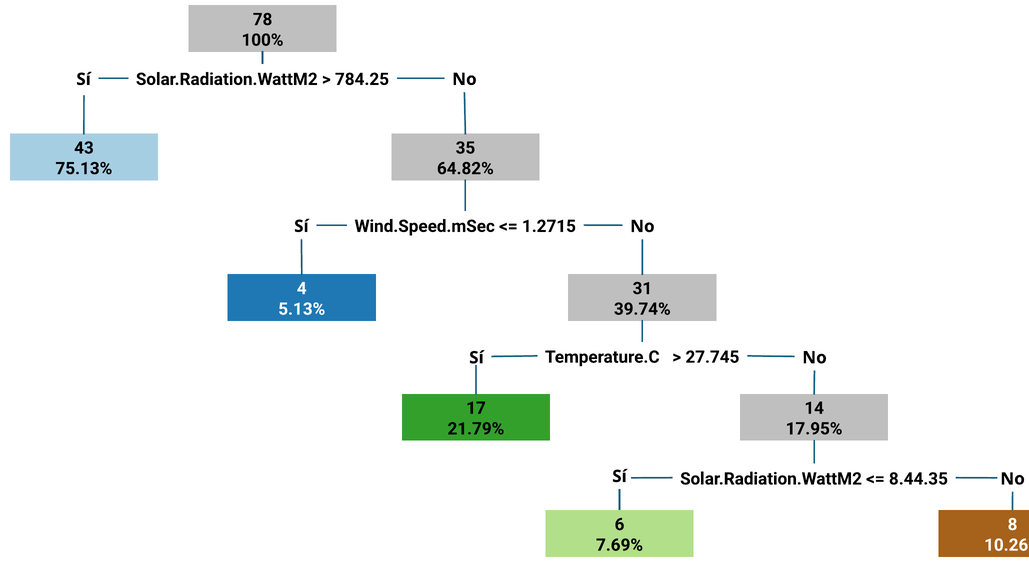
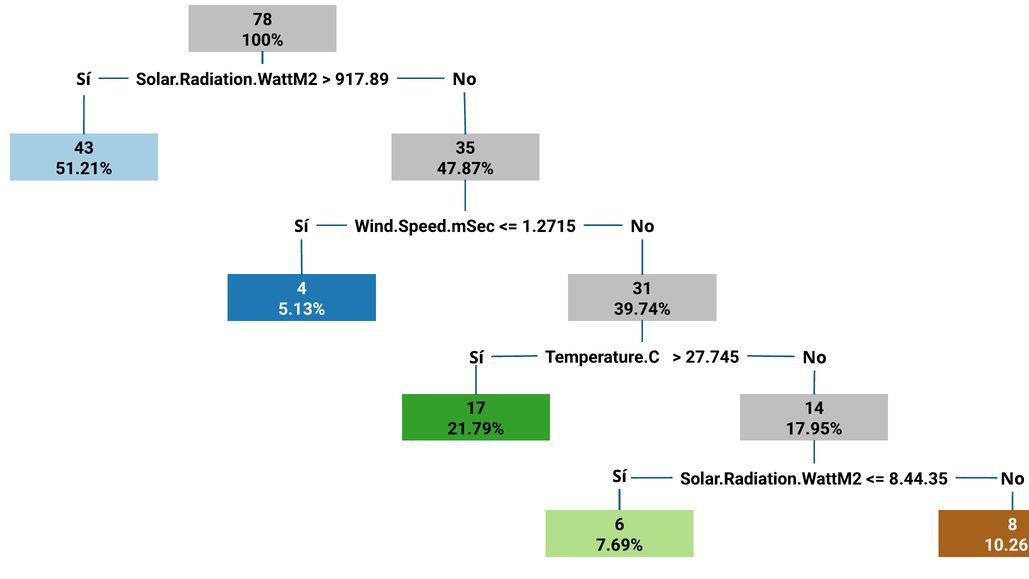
784.25: 784.25 -> 917.89
75.13%: 75.13% -> 51.21%
64.82%: 64.82% -> 47.87%
